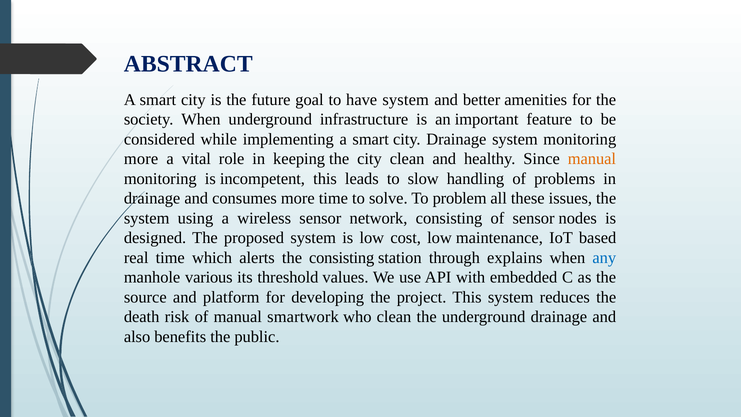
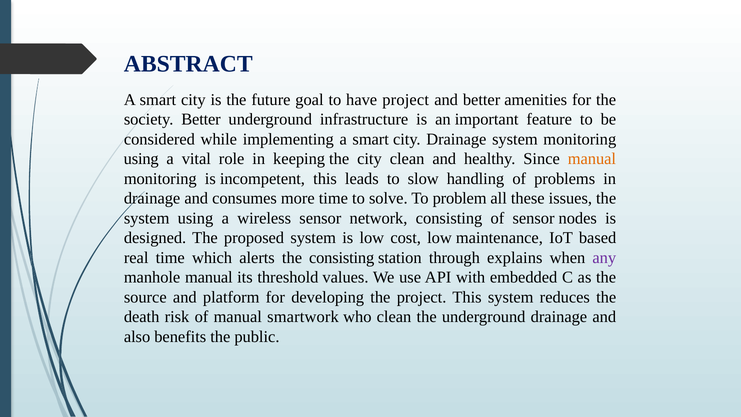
have system: system -> project
society When: When -> Better
more at (141, 159): more -> using
any colour: blue -> purple
manhole various: various -> manual
